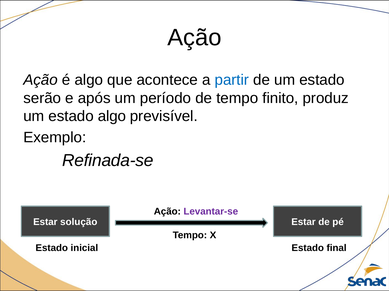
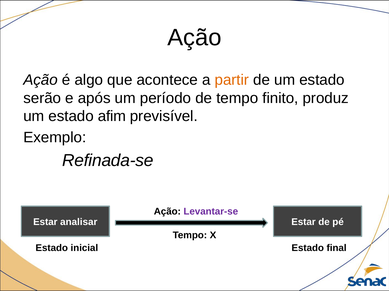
partir colour: blue -> orange
estado algo: algo -> afim
solução: solução -> analisar
